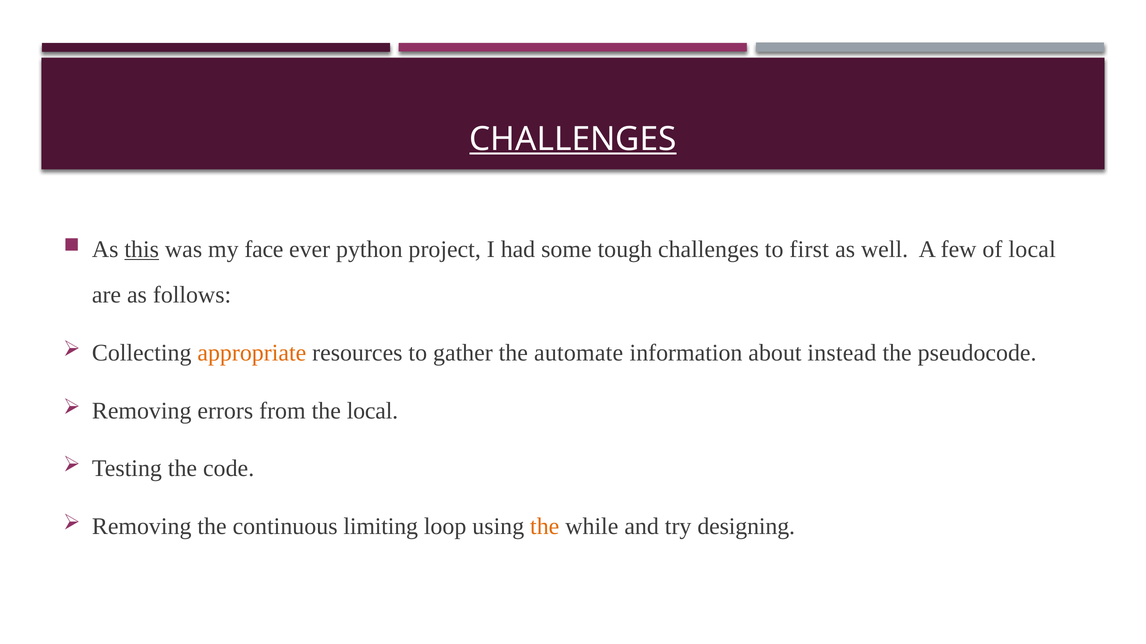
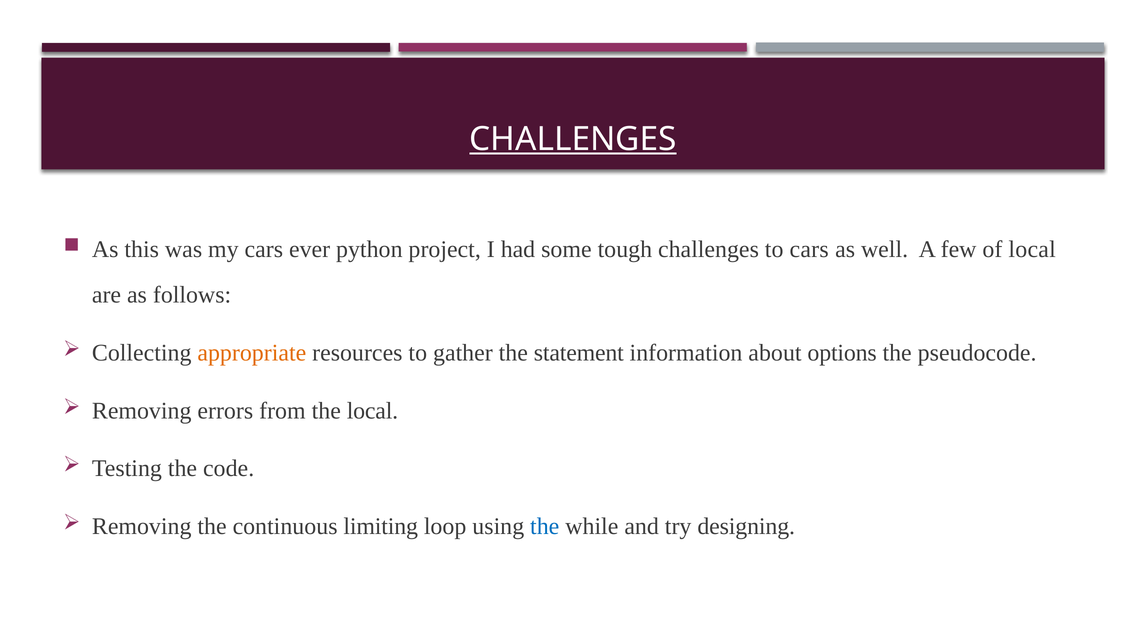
this underline: present -> none
my face: face -> cars
to first: first -> cars
automate: automate -> statement
instead: instead -> options
the at (545, 527) colour: orange -> blue
